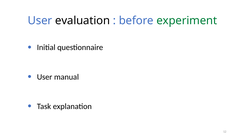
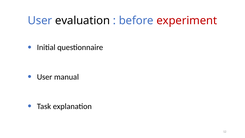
experiment colour: green -> red
